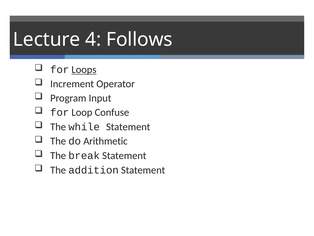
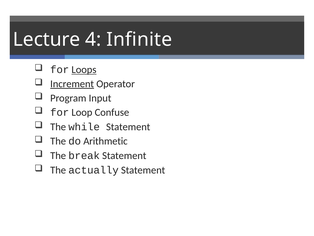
Follows: Follows -> Infinite
Increment underline: none -> present
addition: addition -> actually
